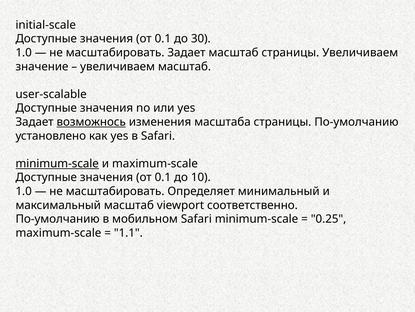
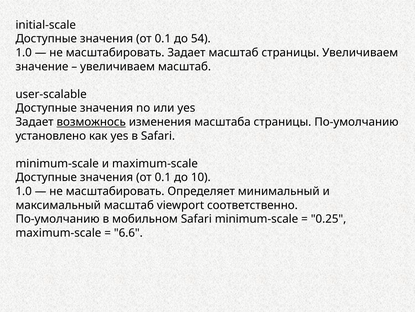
30: 30 -> 54
minimum-scale at (57, 163) underline: present -> none
1.1: 1.1 -> 6.6
